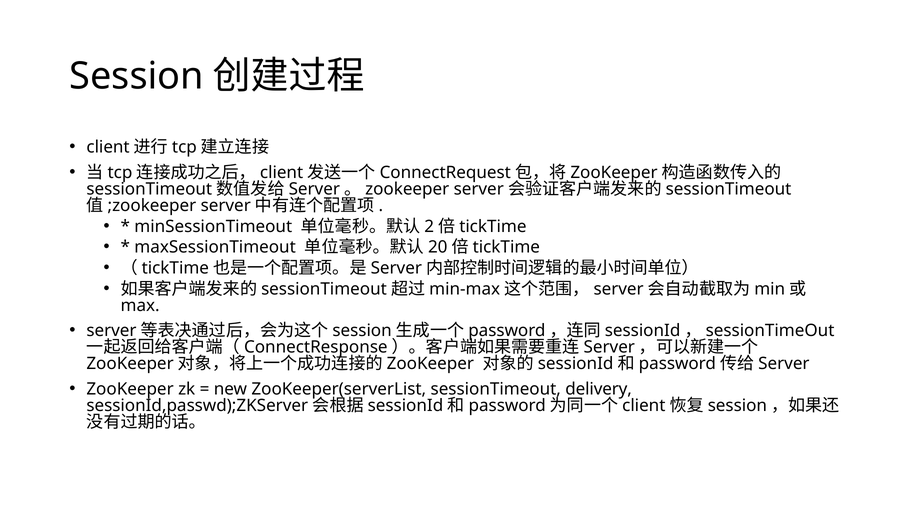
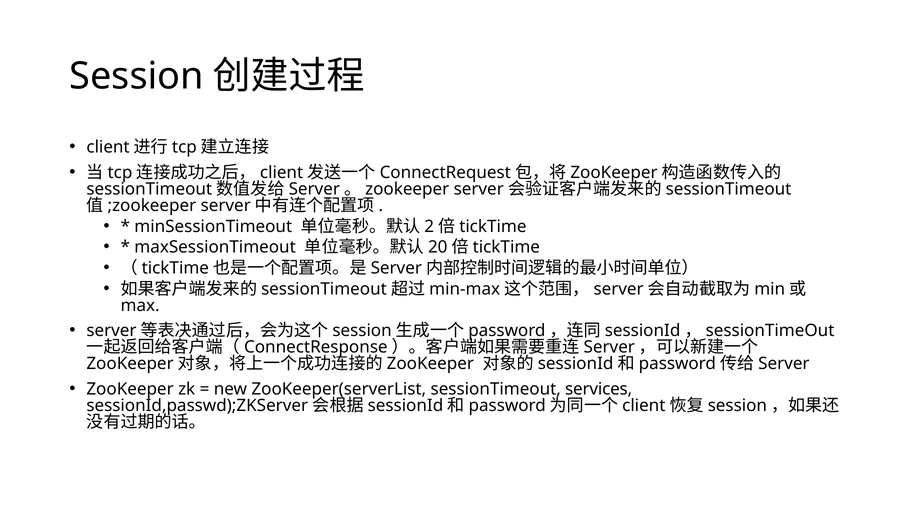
delivery: delivery -> services
